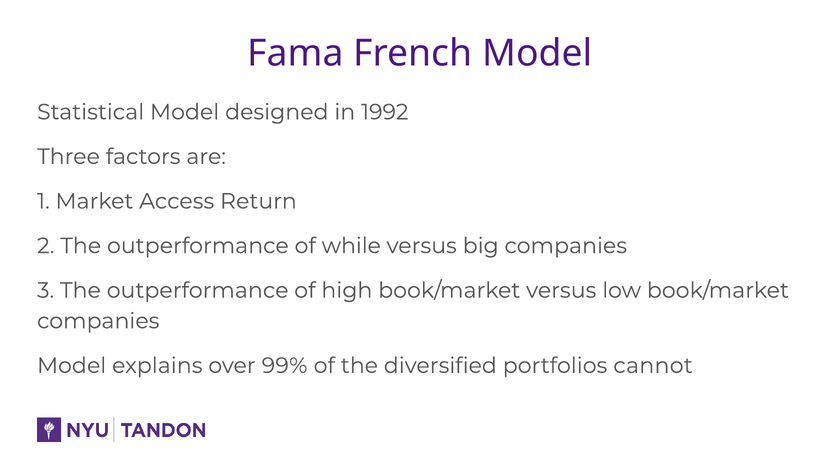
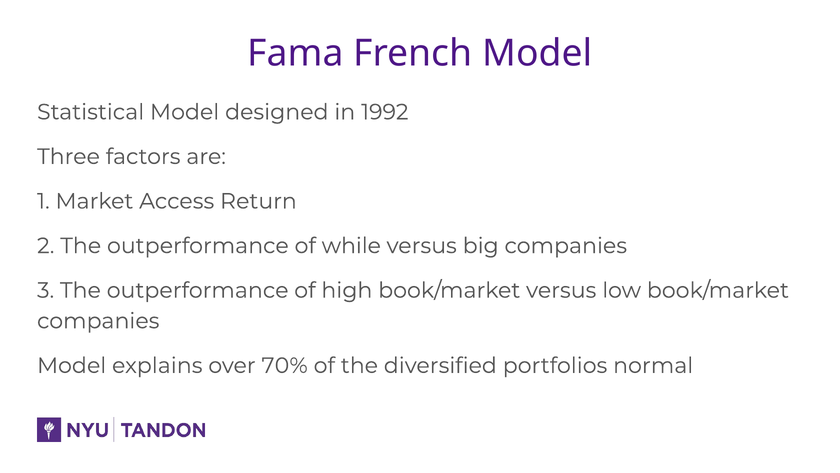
99%: 99% -> 70%
cannot: cannot -> normal
